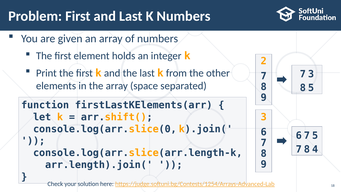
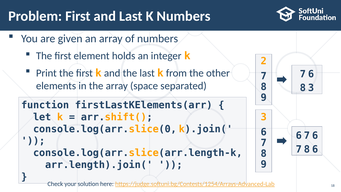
3 at (311, 74): 3 -> 6
8 5: 5 -> 3
6 7 5: 5 -> 6
8 4: 4 -> 6
